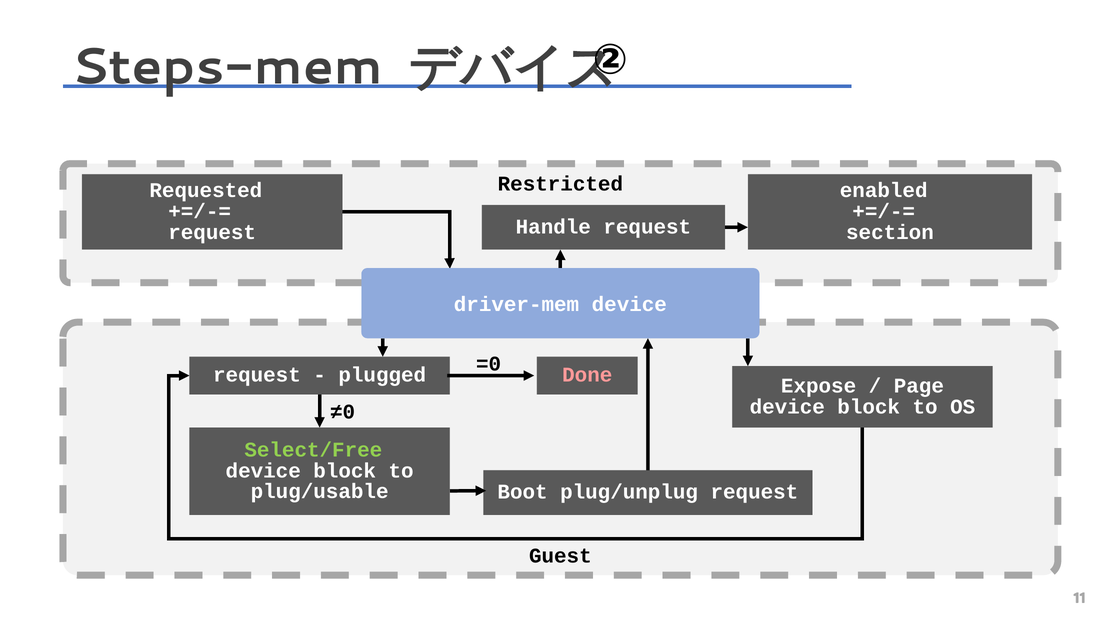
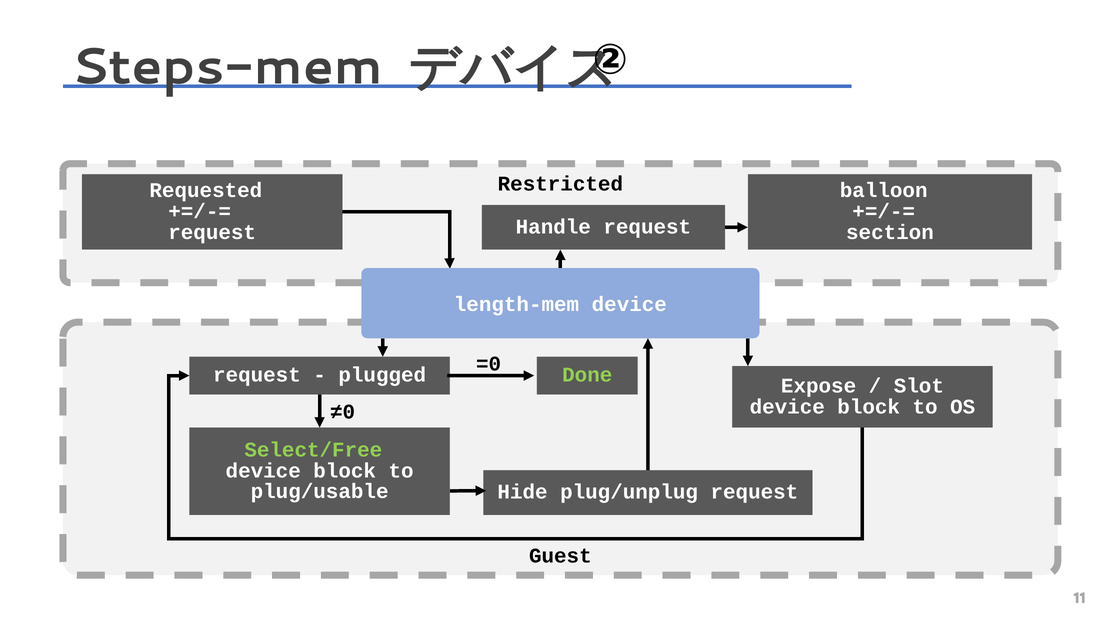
enabled: enabled -> balloon
driver-mem: driver-mem -> length-mem
Done colour: pink -> light green
Page: Page -> Slot
Boot: Boot -> Hide
